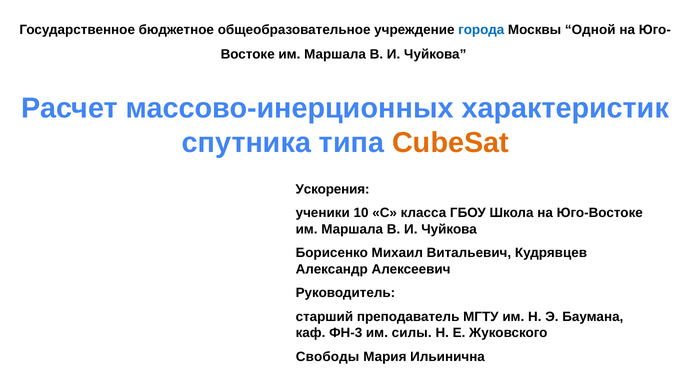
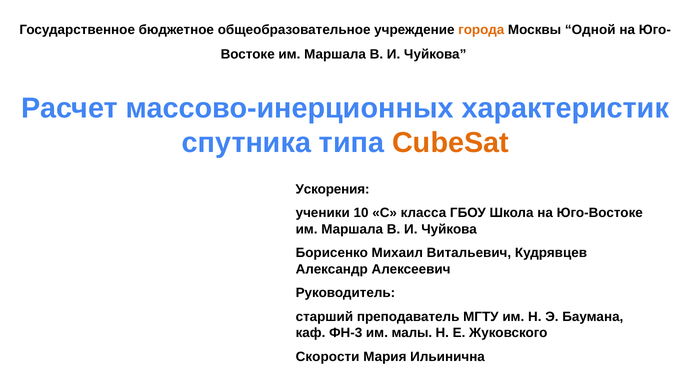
города colour: blue -> orange
силы: силы -> малы
Свободы: Свободы -> Скорости
